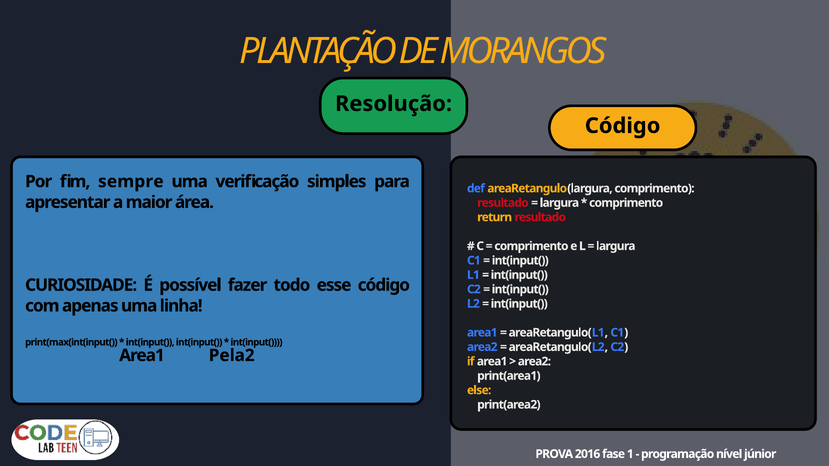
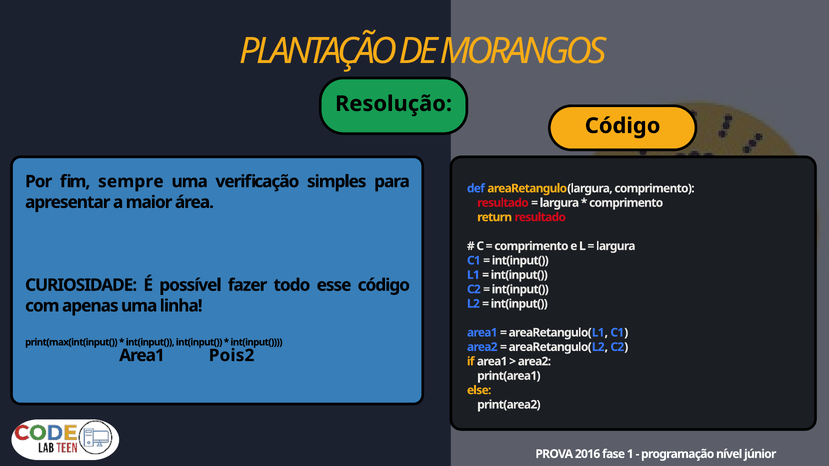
Pela2: Pela2 -> Pois2
